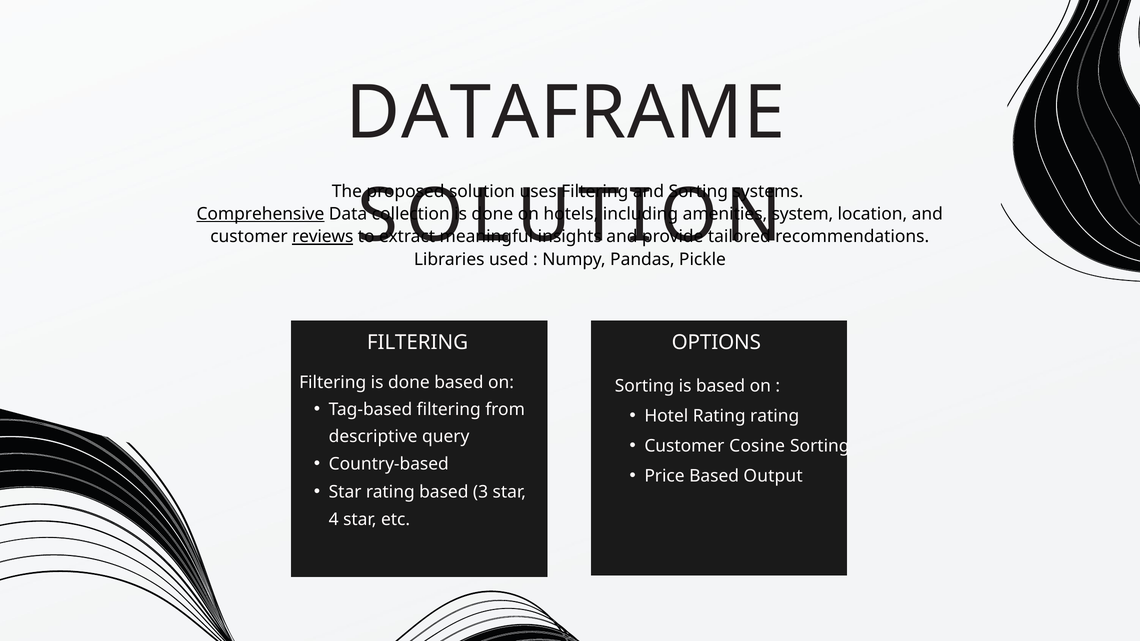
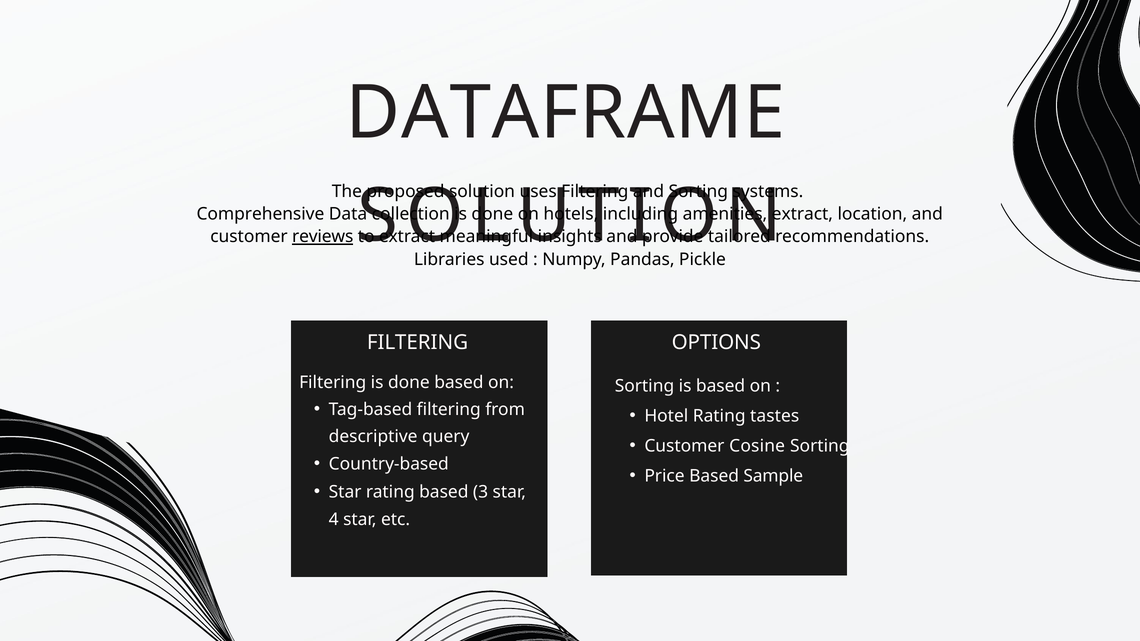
Comprehensive underline: present -> none
system at (802, 214): system -> extract
Rating rating: rating -> tastes
Output: Output -> Sample
